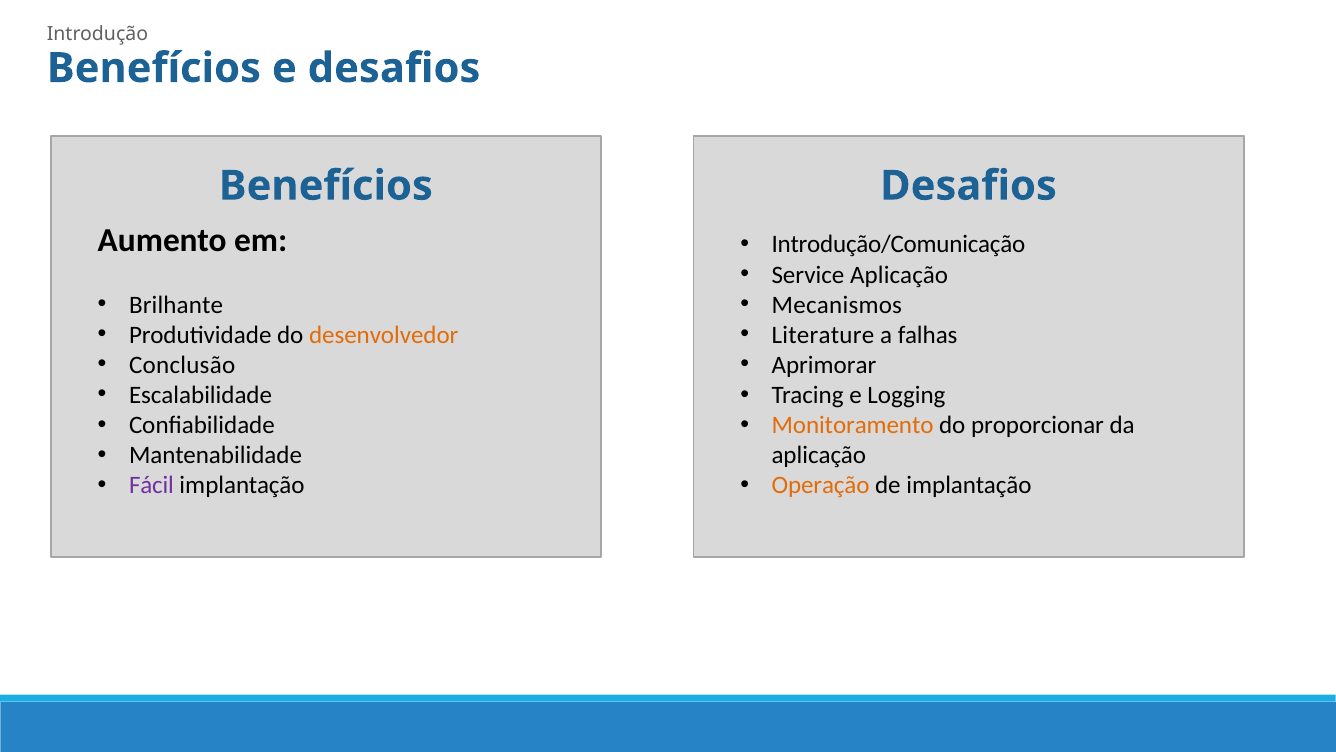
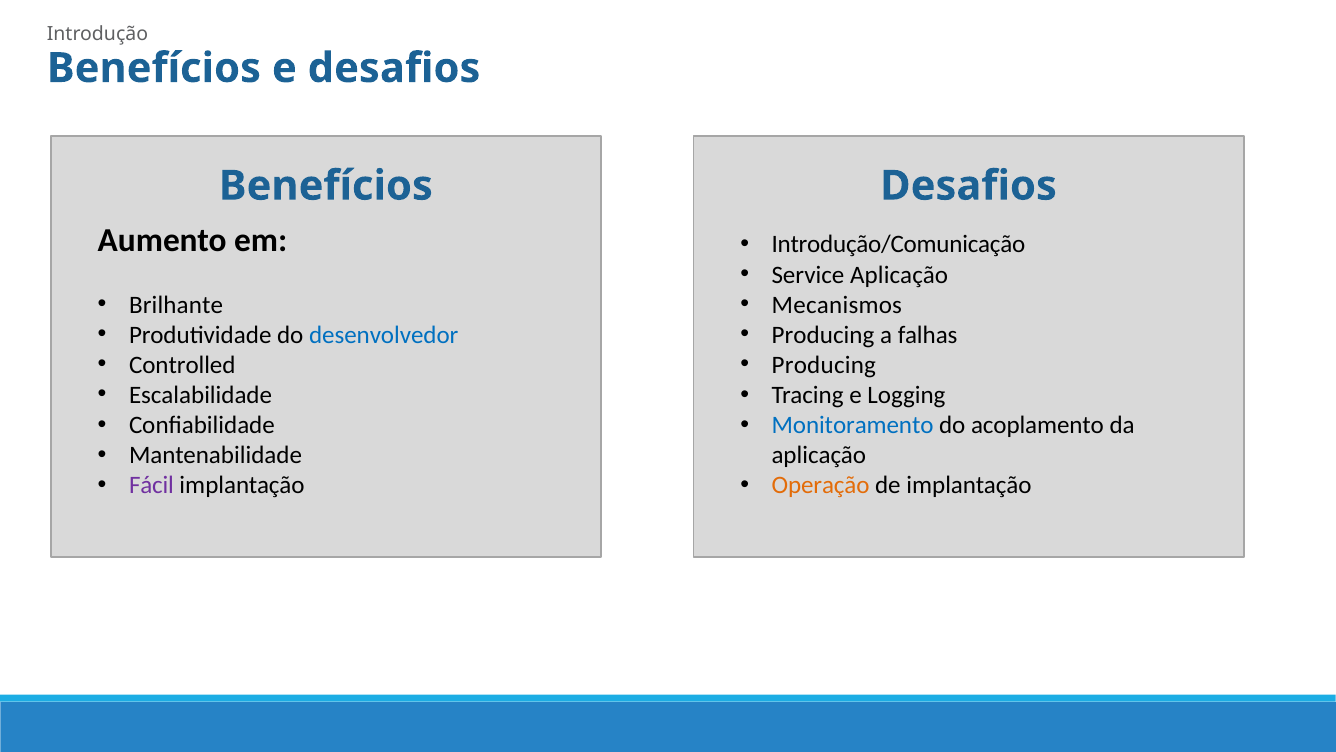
desenvolvedor colour: orange -> blue
Literature at (823, 335): Literature -> Producing
Conclusão: Conclusão -> Controlled
Aprimorar at (824, 365): Aprimorar -> Producing
Monitoramento colour: orange -> blue
proporcionar: proporcionar -> acoplamento
